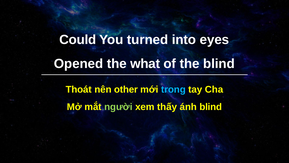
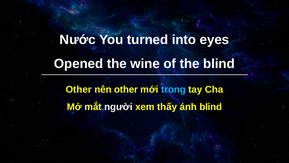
Could: Could -> Nước
what: what -> wine
Thoát at (79, 89): Thoát -> Other
người colour: light green -> white
